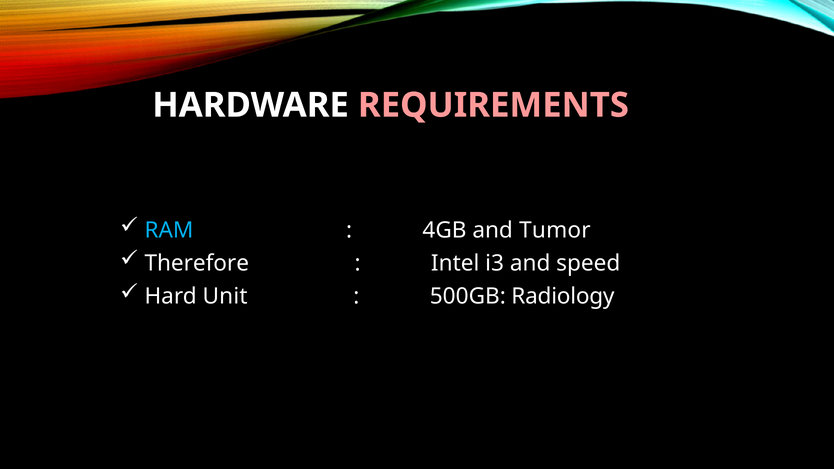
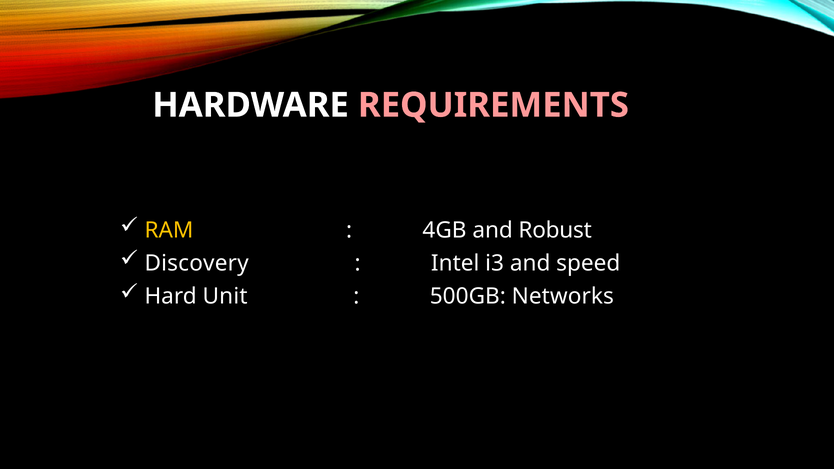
RAM colour: light blue -> yellow
Tumor: Tumor -> Robust
Therefore: Therefore -> Discovery
Radiology: Radiology -> Networks
